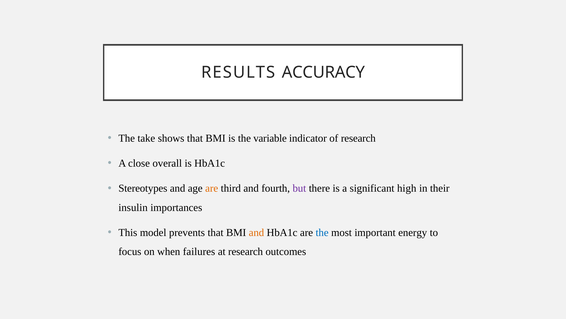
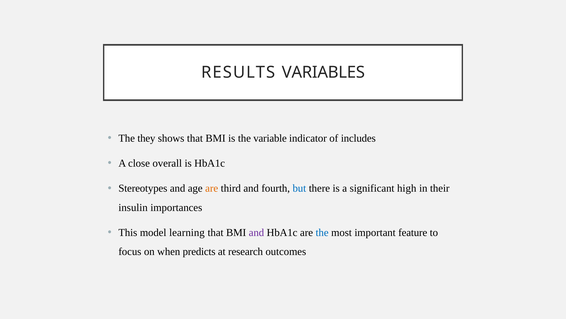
ACCURACY: ACCURACY -> VARIABLES
take: take -> they
of research: research -> includes
but colour: purple -> blue
prevents: prevents -> learning
and at (256, 232) colour: orange -> purple
energy: energy -> feature
failures: failures -> predicts
